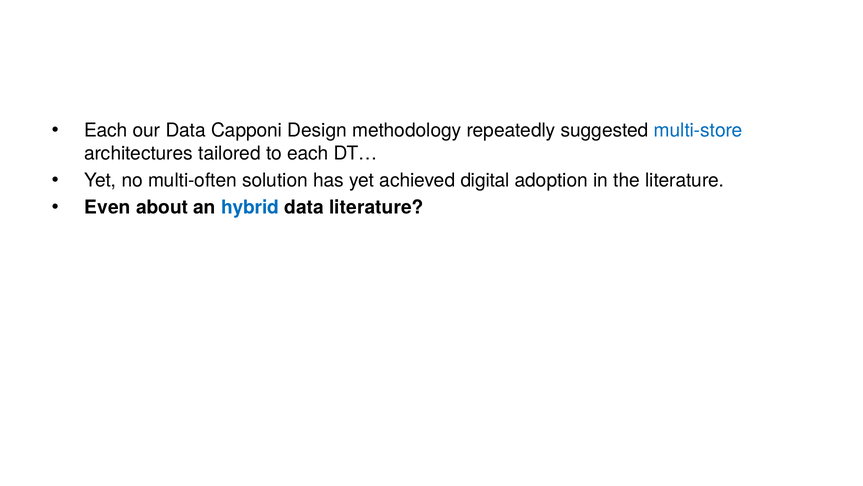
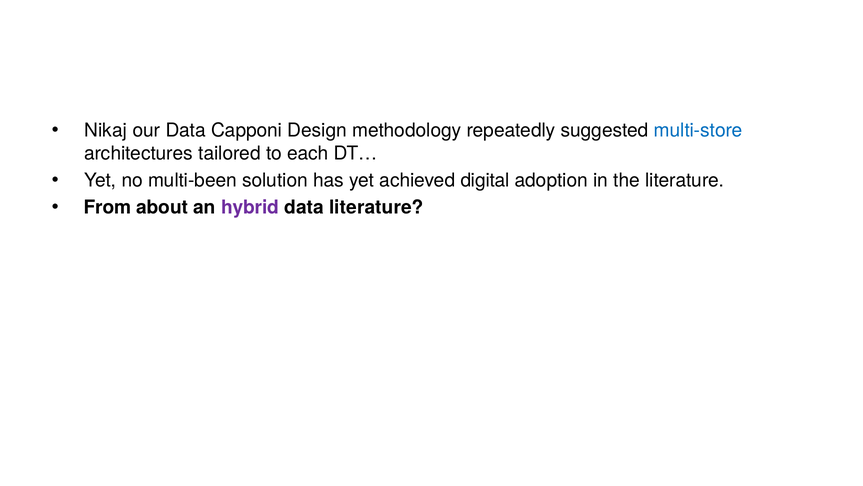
Each at (106, 130): Each -> Nikaj
multi-often: multi-often -> multi-been
Even: Even -> From
hybrid colour: blue -> purple
